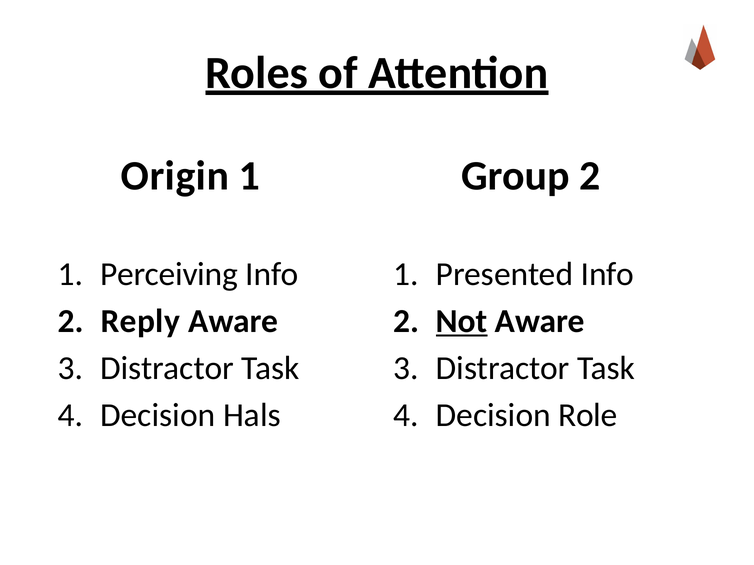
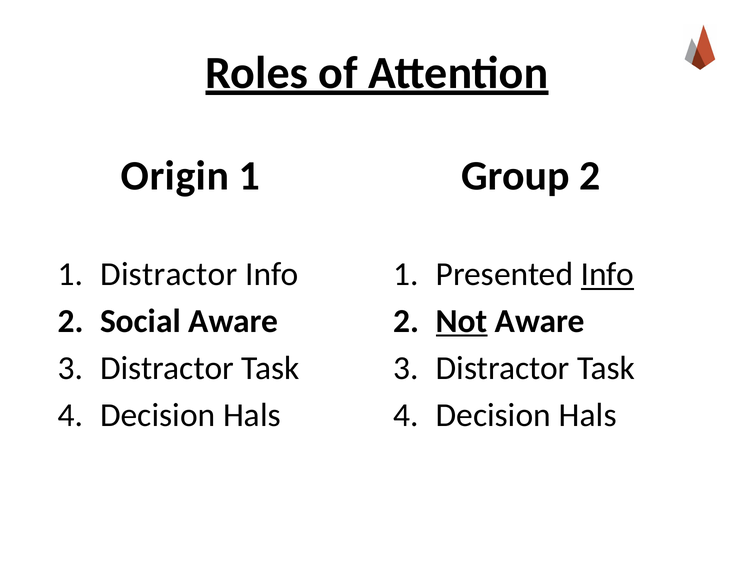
1 Perceiving: Perceiving -> Distractor
Info at (607, 275) underline: none -> present
Reply: Reply -> Social
Role at (588, 416): Role -> Hals
